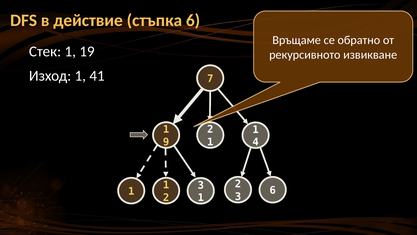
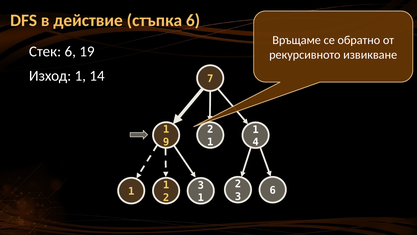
1 at (70, 52): 1 -> 6
41: 41 -> 14
